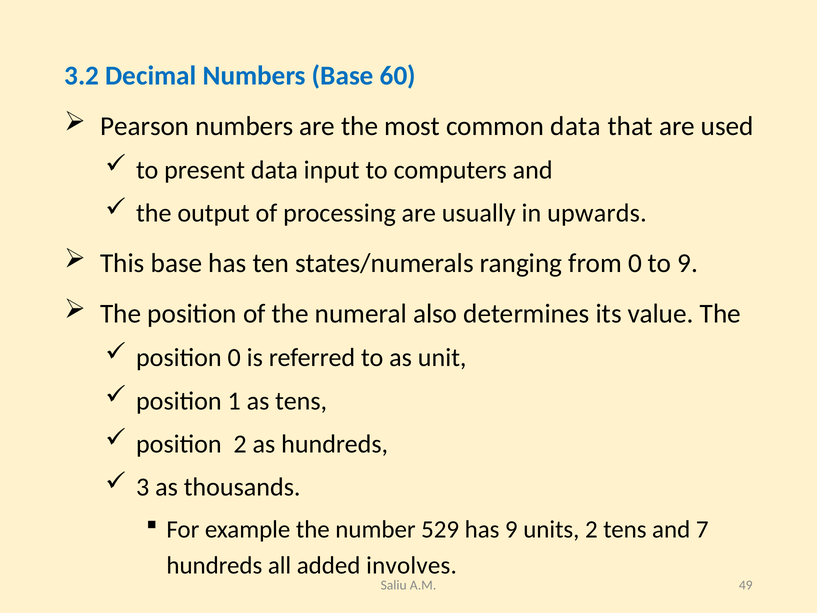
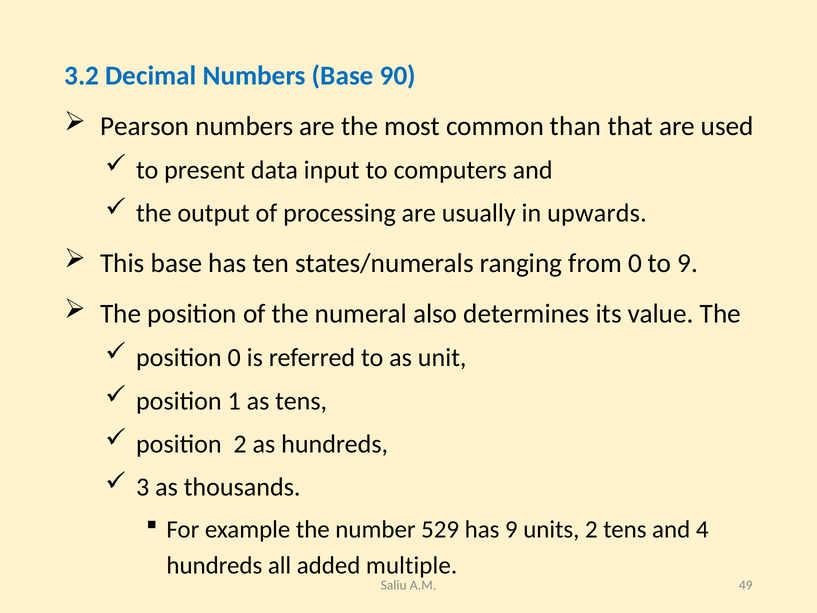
60: 60 -> 90
common data: data -> than
7: 7 -> 4
involves: involves -> multiple
